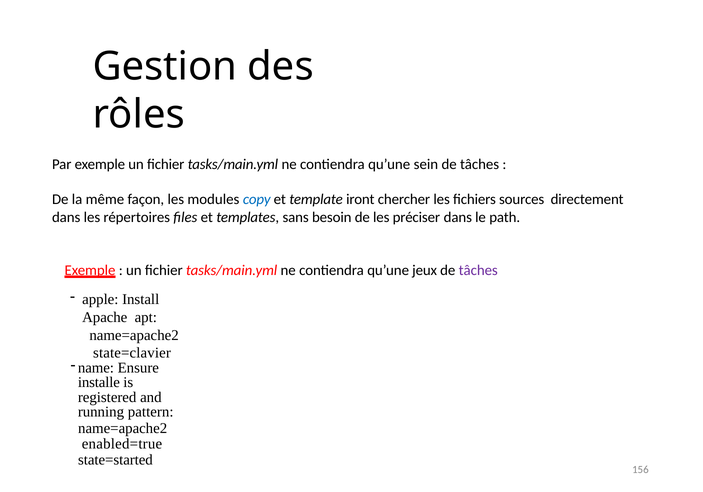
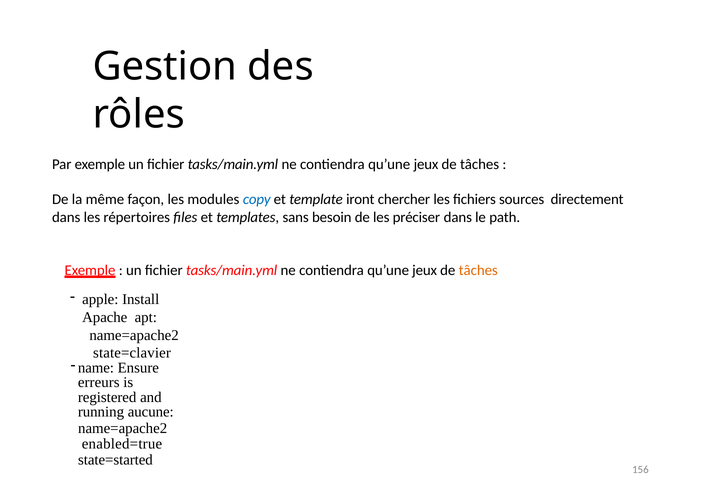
sein at (426, 164): sein -> jeux
tâches at (478, 270) colour: purple -> orange
installe: installe -> erreurs
pattern: pattern -> aucune
